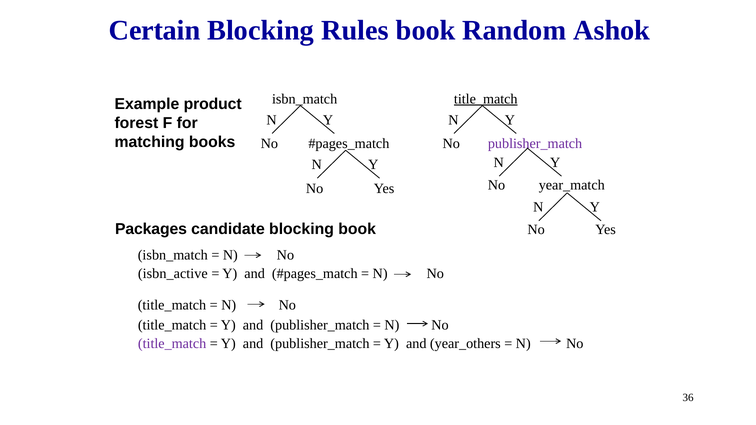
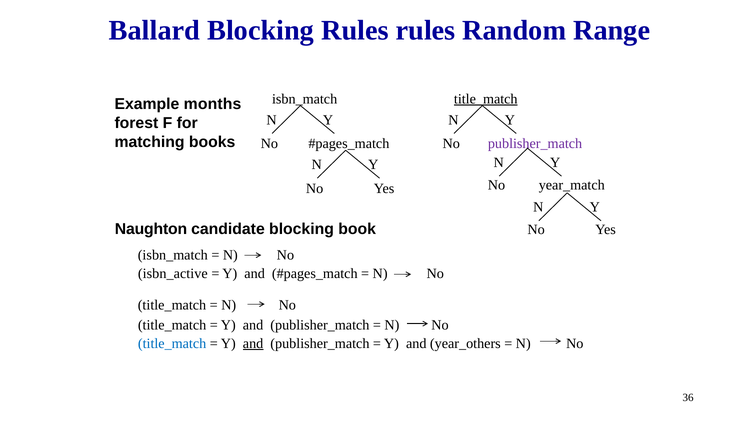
Certain: Certain -> Ballard
Rules book: book -> rules
Ashok: Ashok -> Range
product: product -> months
Packages: Packages -> Naughton
title_match at (172, 344) colour: purple -> blue
and at (253, 344) underline: none -> present
